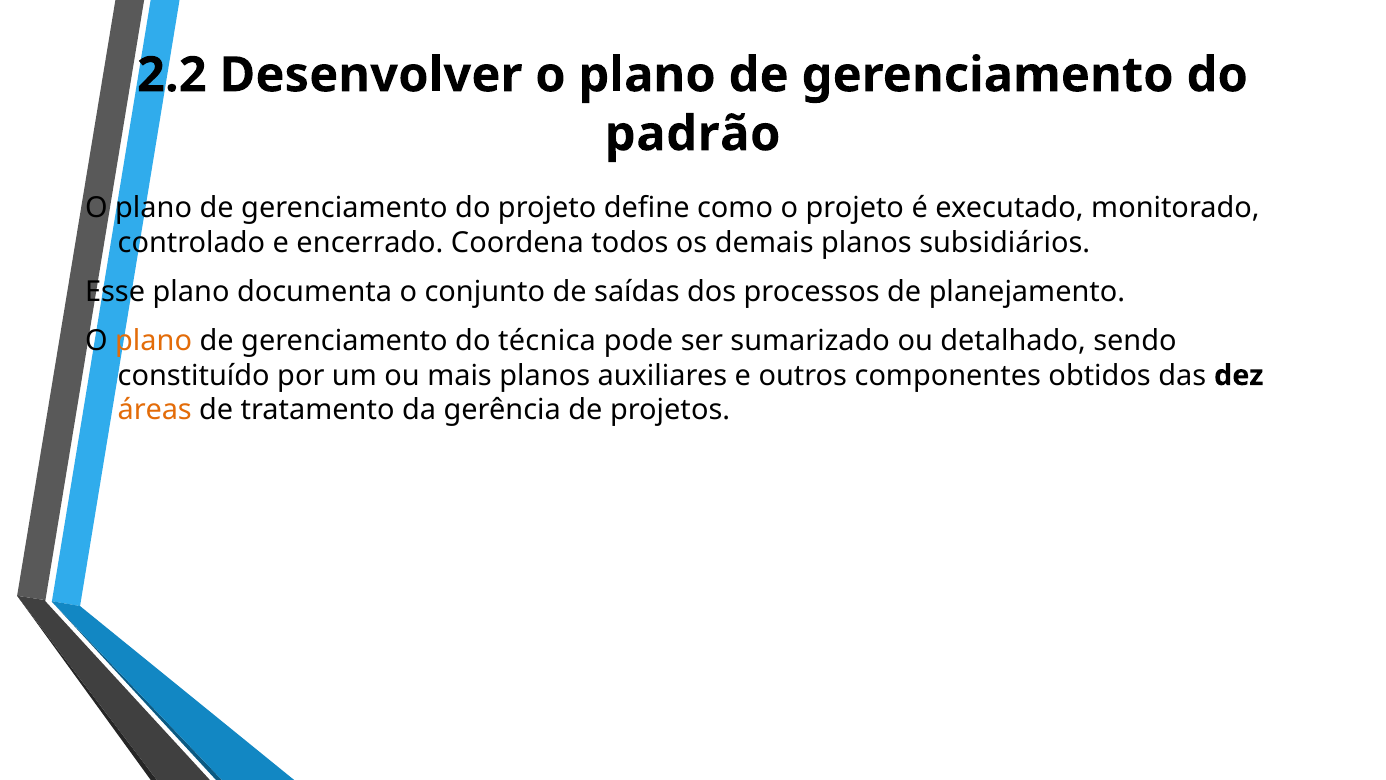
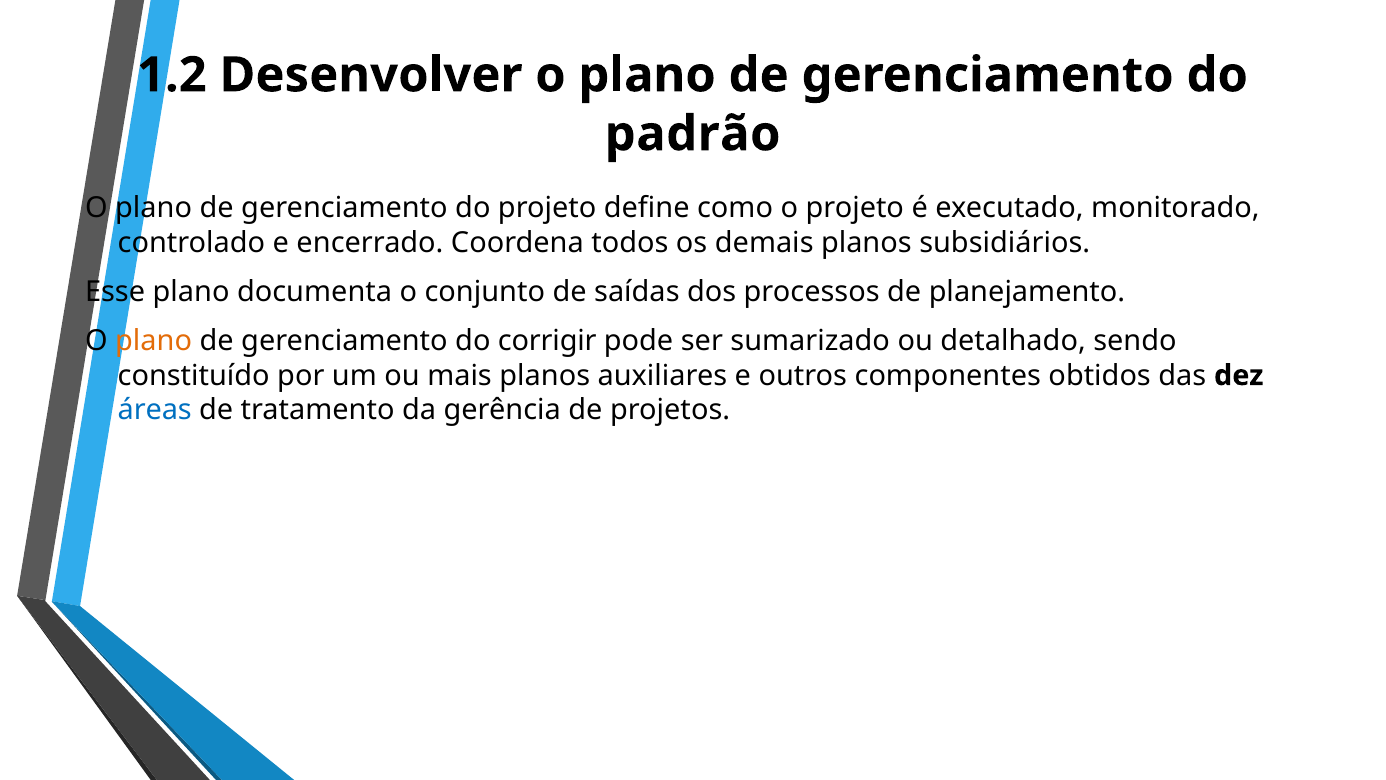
2.2: 2.2 -> 1.2
técnica: técnica -> corrigir
áreas colour: orange -> blue
